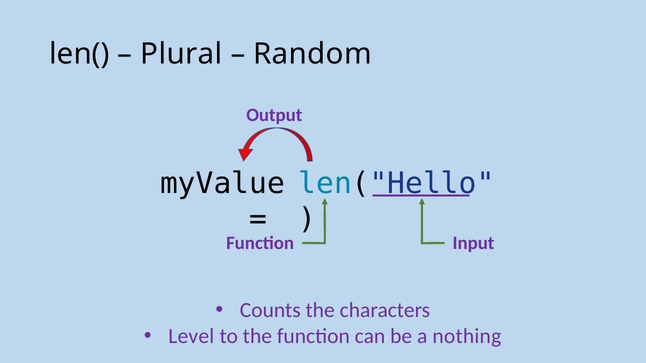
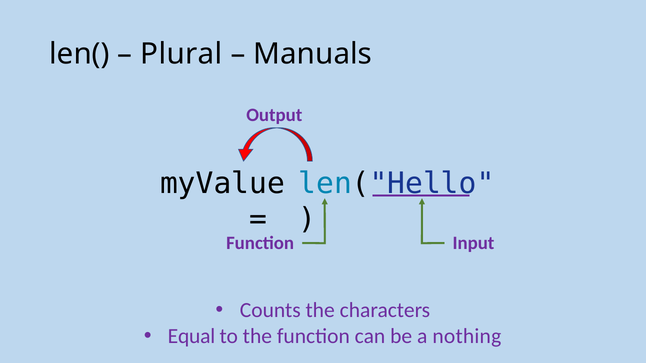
Random: Random -> Manuals
Level: Level -> Equal
